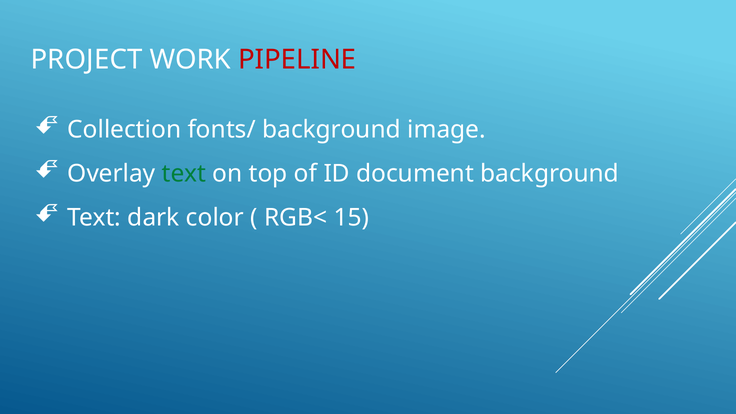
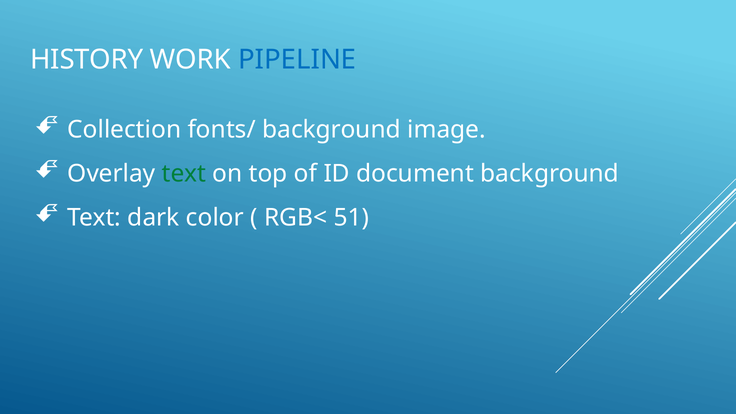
PROJECT: PROJECT -> HISTORY
PIPELINE colour: red -> blue
15: 15 -> 51
